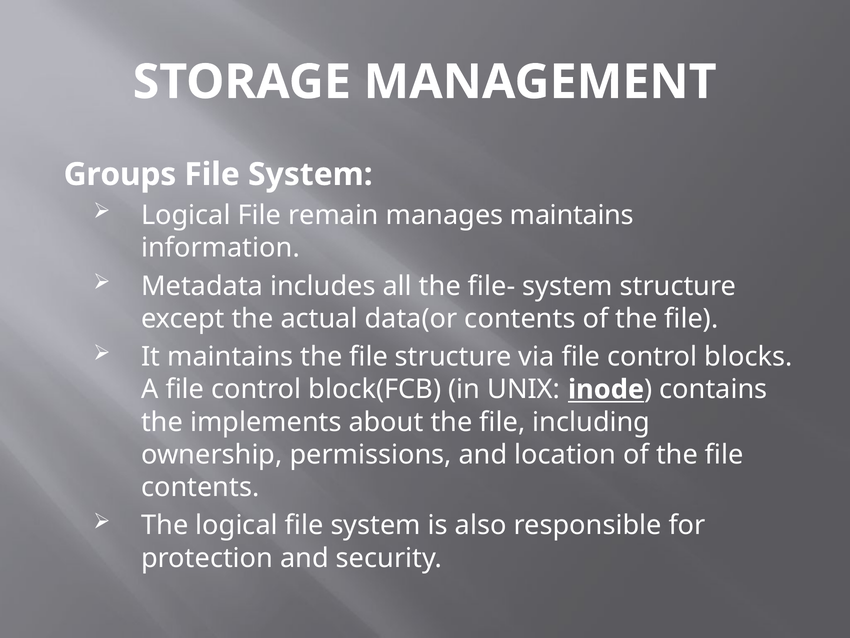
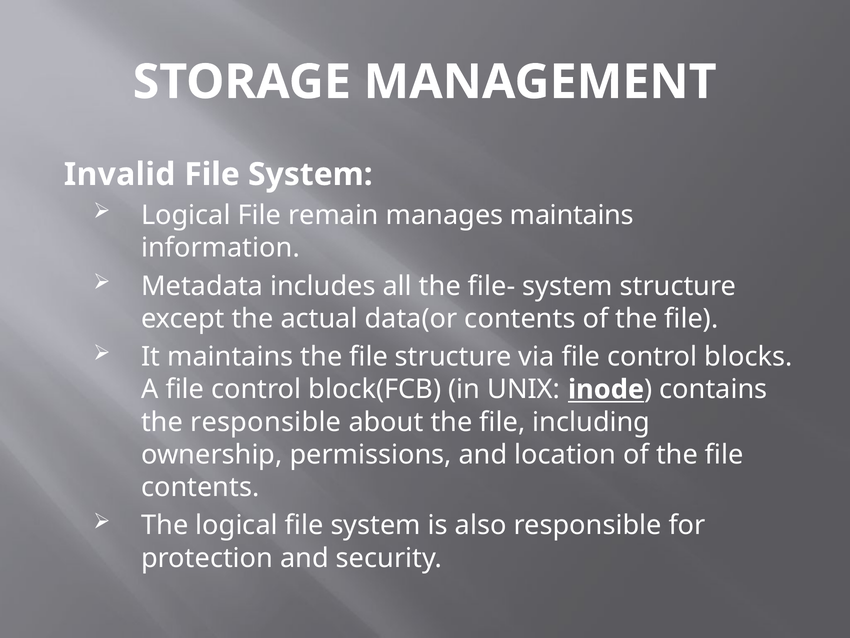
Groups: Groups -> Invalid
the implements: implements -> responsible
